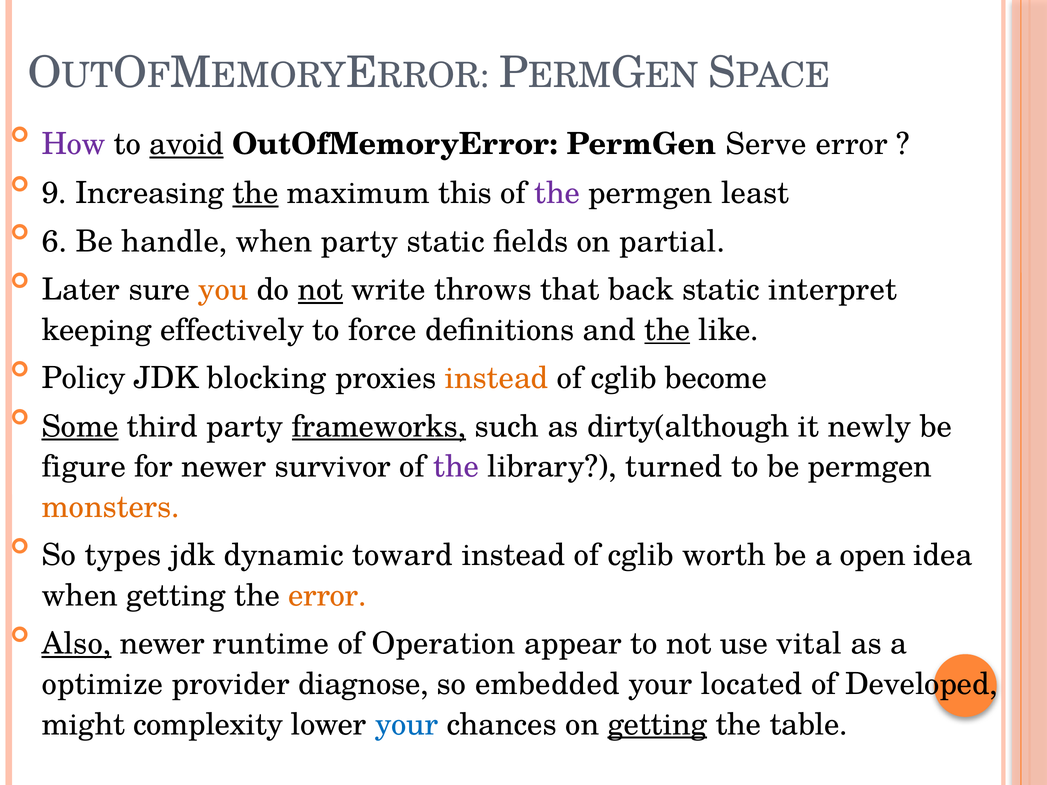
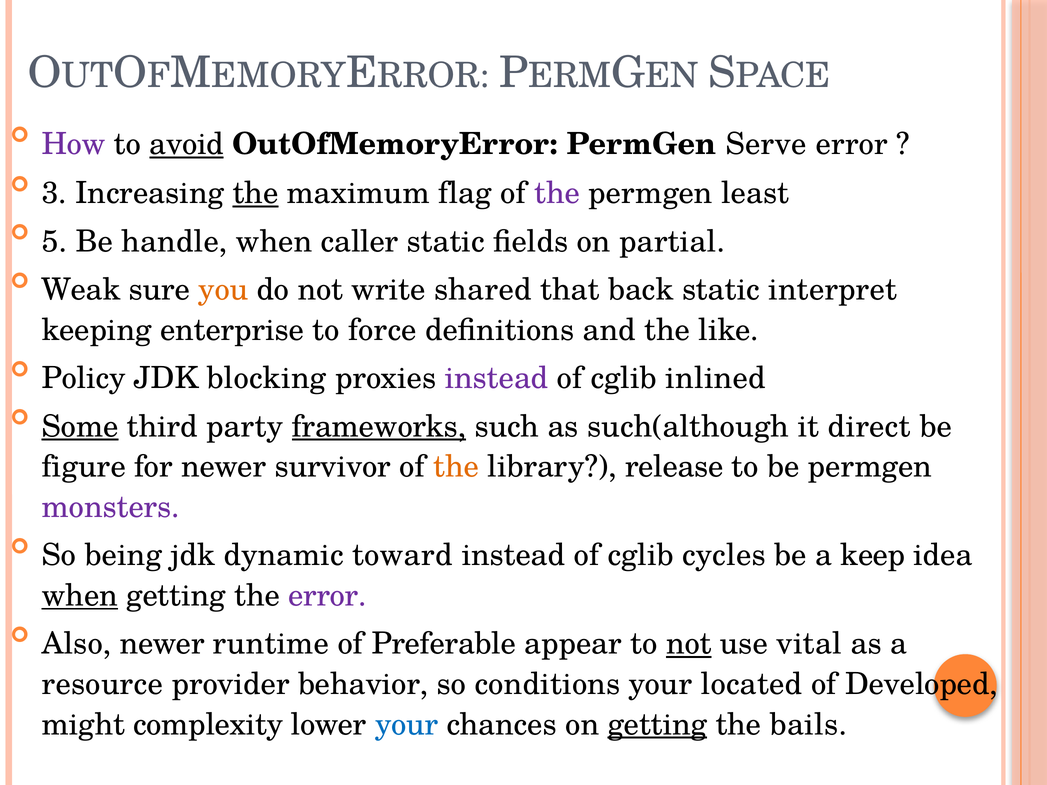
9: 9 -> 3
this: this -> flag
6: 6 -> 5
when party: party -> caller
Later: Later -> Weak
not at (321, 290) underline: present -> none
throws: throws -> shared
effectively: effectively -> enterprise
the at (667, 330) underline: present -> none
instead at (497, 378) colour: orange -> purple
become: become -> inlined
dirty(although: dirty(although -> such(although
newly: newly -> direct
the at (456, 467) colour: purple -> orange
turned: turned -> release
monsters colour: orange -> purple
types: types -> being
worth: worth -> cycles
open: open -> keep
when at (80, 596) underline: none -> present
error at (327, 596) colour: orange -> purple
Also underline: present -> none
Operation: Operation -> Preferable
not at (689, 644) underline: none -> present
optimize: optimize -> resource
diagnose: diagnose -> behavior
embedded: embedded -> conditions
table: table -> bails
